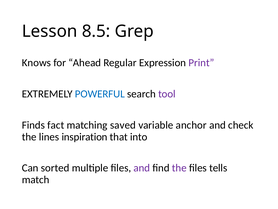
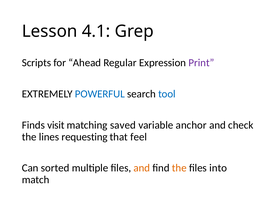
8.5: 8.5 -> 4.1
Knows: Knows -> Scripts
tool colour: purple -> blue
fact: fact -> visit
inspiration: inspiration -> requesting
into: into -> feel
and at (142, 168) colour: purple -> orange
the at (179, 168) colour: purple -> orange
tells: tells -> into
